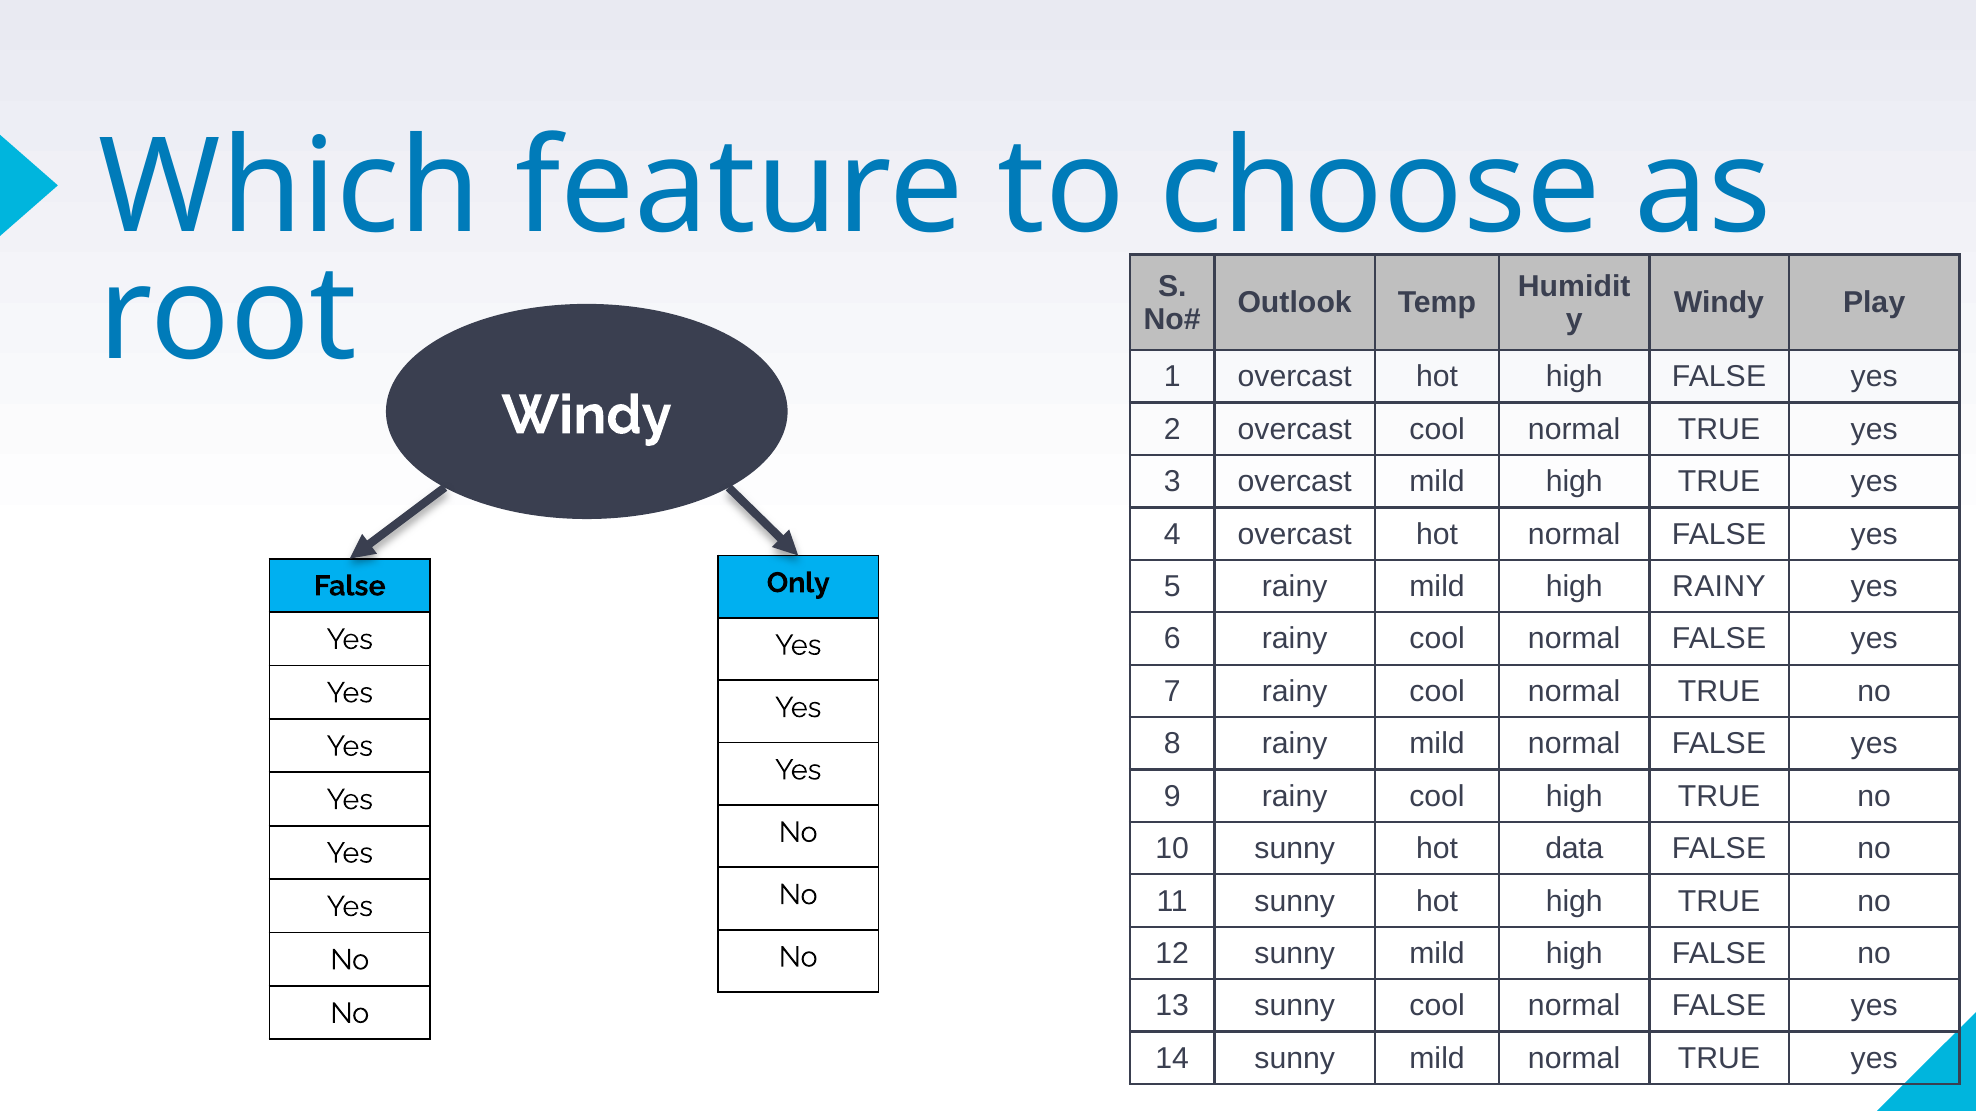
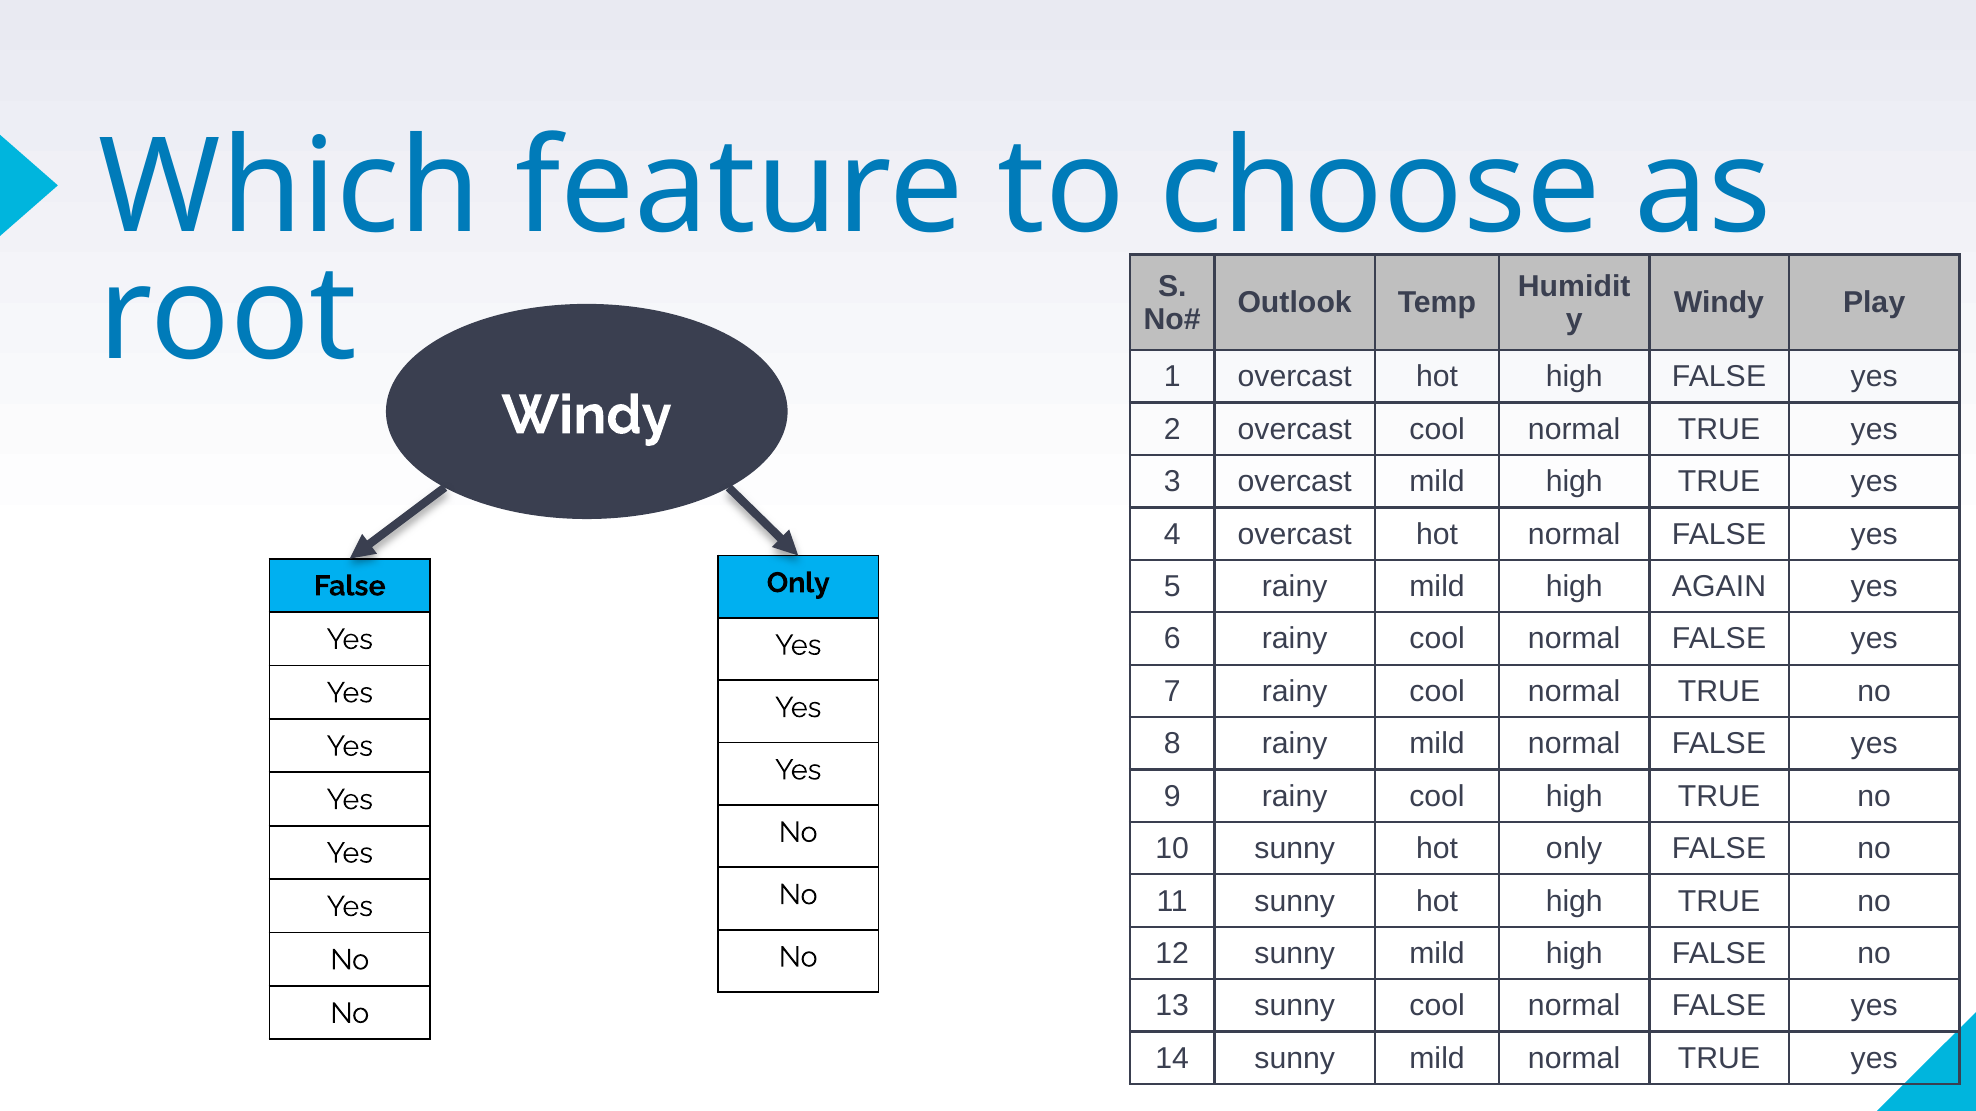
high RAINY: RAINY -> AGAIN
hot data: data -> only
